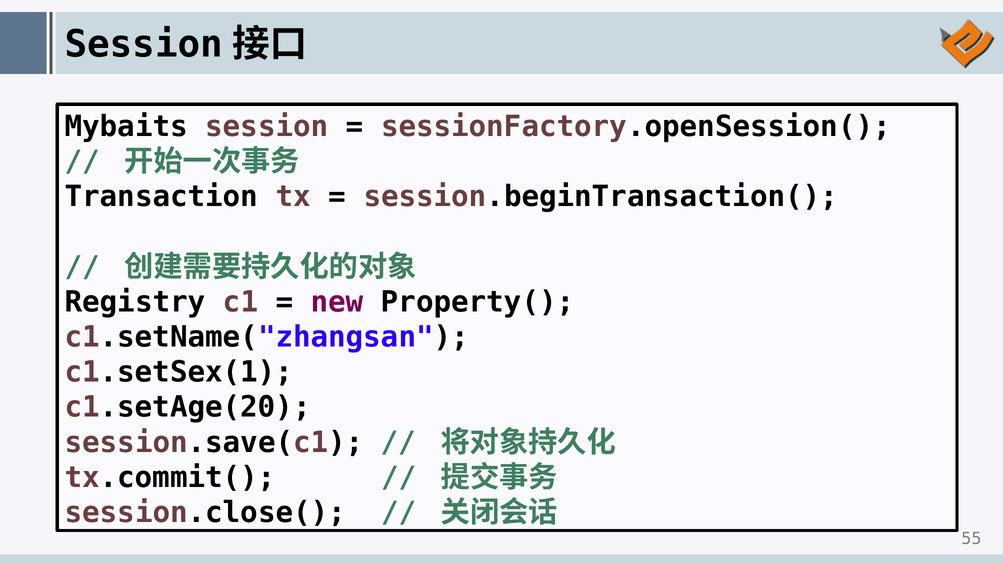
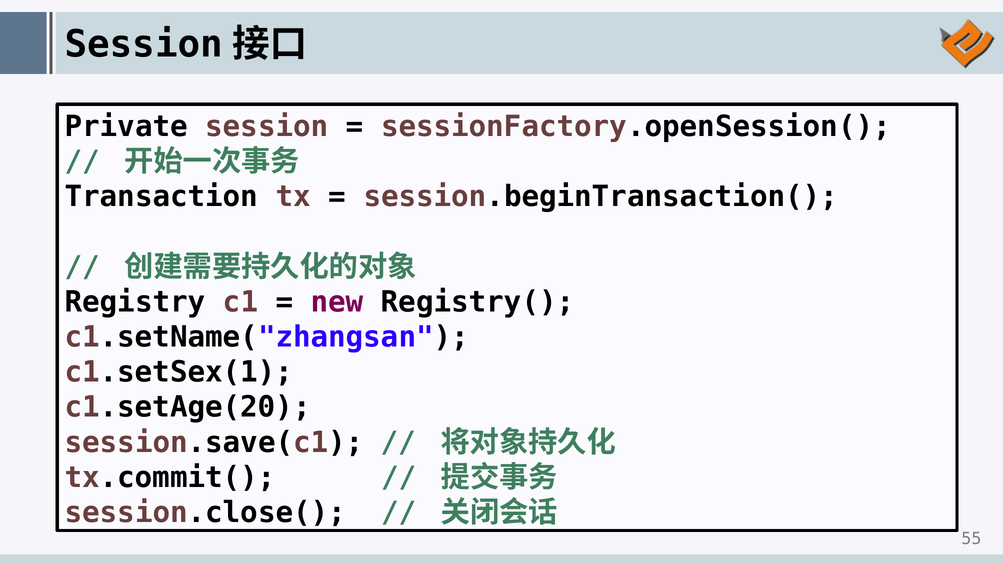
Mybaits: Mybaits -> Private
Property(: Property( -> Registry(
